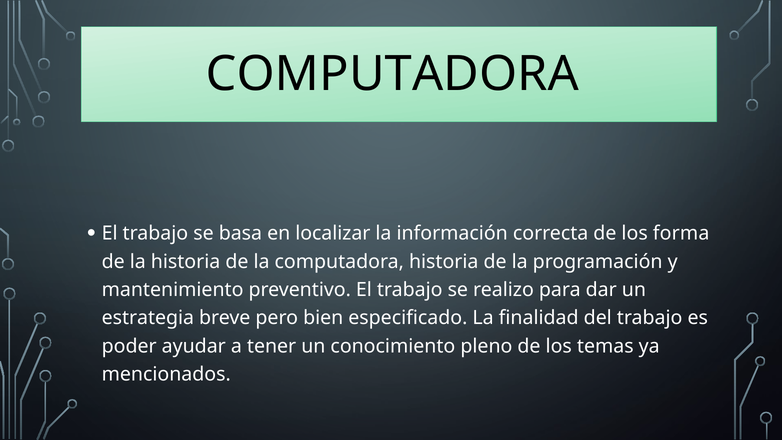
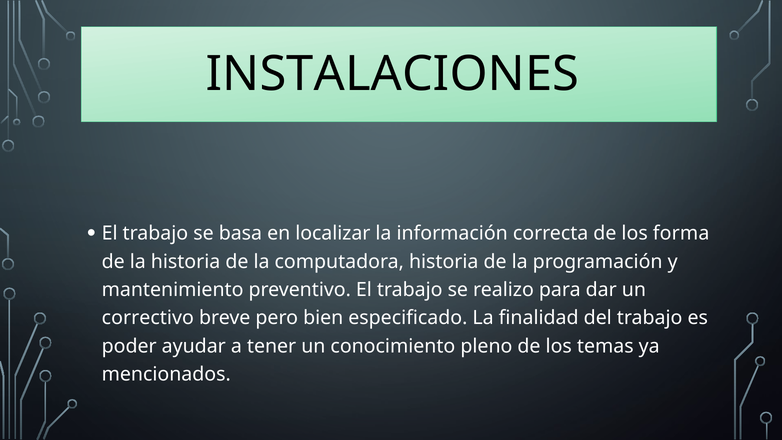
COMPUTADORA at (392, 74): COMPUTADORA -> INSTALACIONES
estrategia: estrategia -> correctivo
